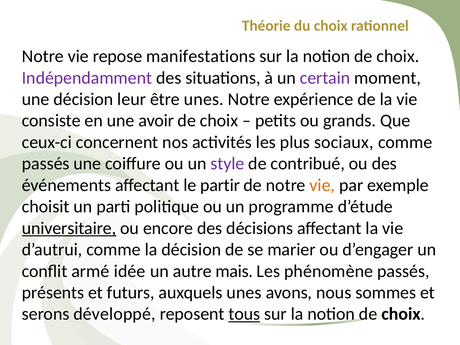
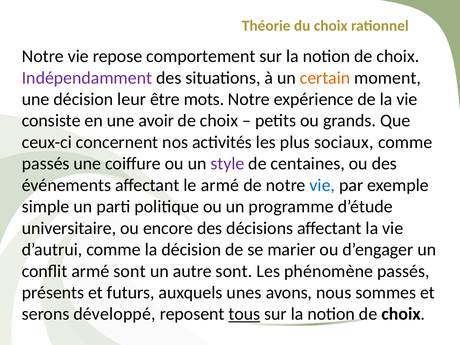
manifestations: manifestations -> comportement
certain colour: purple -> orange
être unes: unes -> mots
contribué: contribué -> centaines
le partir: partir -> armé
vie at (322, 185) colour: orange -> blue
choisit: choisit -> simple
universitaire underline: present -> none
armé idée: idée -> sont
autre mais: mais -> sont
